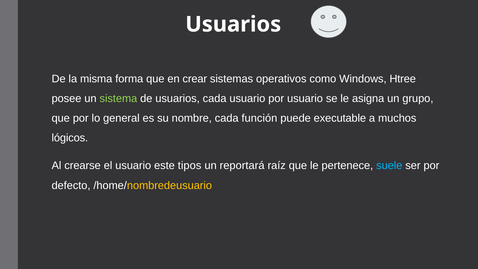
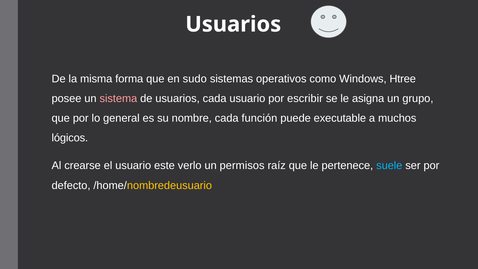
crear: crear -> sudo
sistema colour: light green -> pink
por usuario: usuario -> escribir
tipos: tipos -> verlo
reportará: reportará -> permisos
